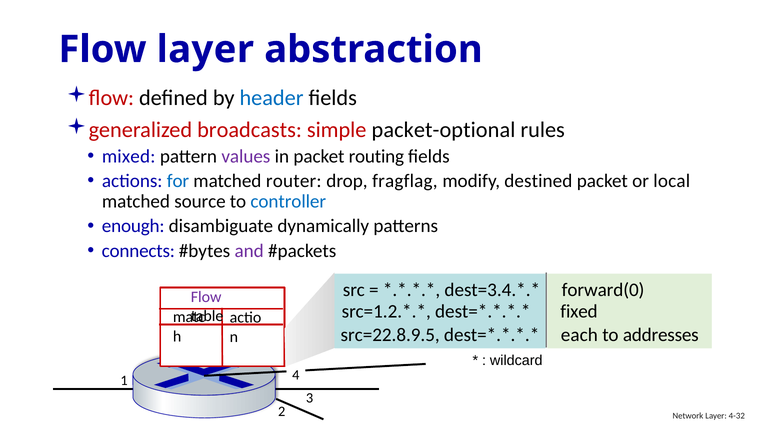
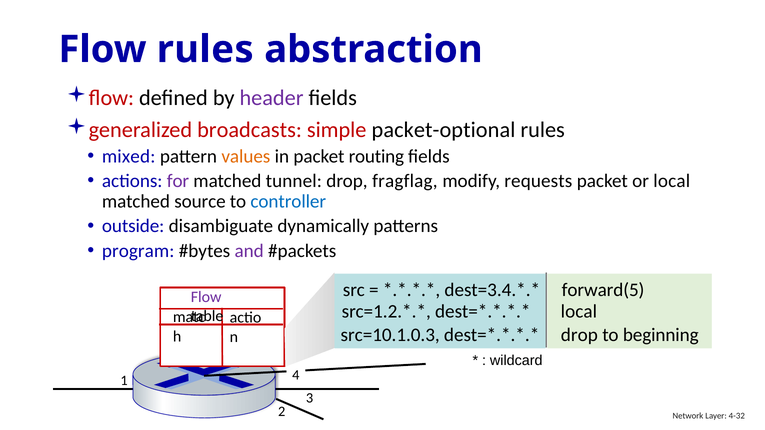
Flow layer: layer -> rules
header colour: blue -> purple
values colour: purple -> orange
for colour: blue -> purple
router: router -> tunnel
destined: destined -> requests
enough: enough -> outside
connects: connects -> program
forward(0: forward(0 -> forward(5
fixed at (579, 312): fixed -> local
src=22.8.9.5: src=22.8.9.5 -> src=10.1.0.3
each at (579, 335): each -> drop
addresses: addresses -> beginning
